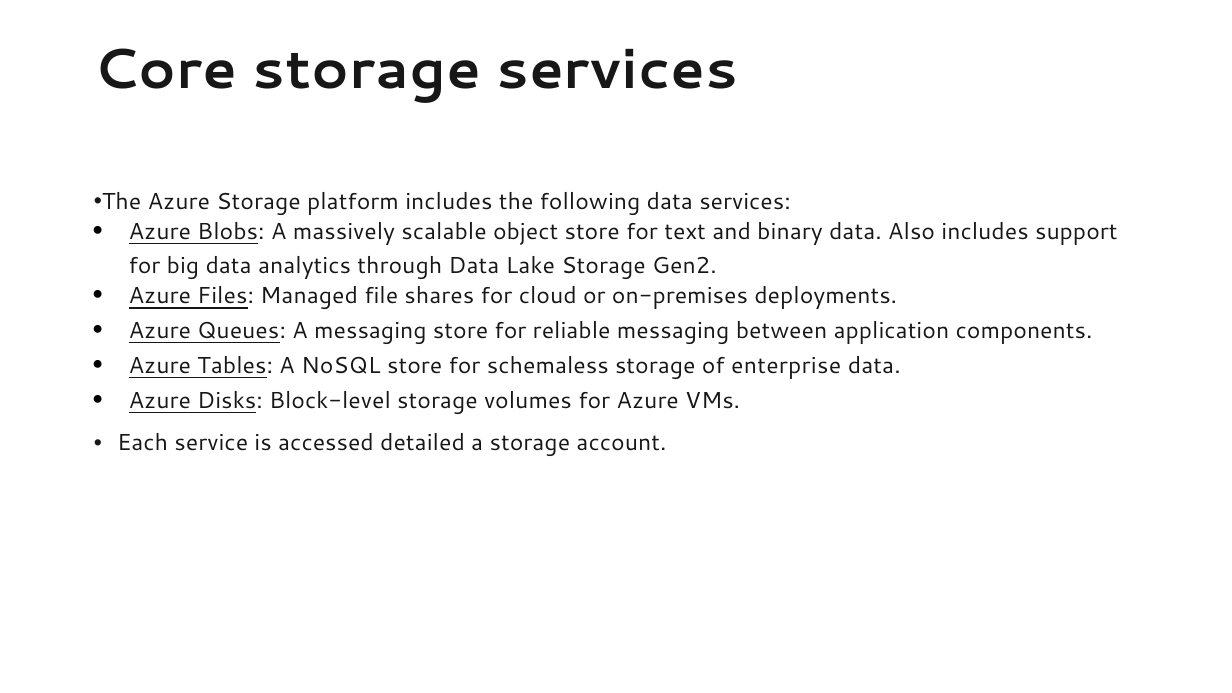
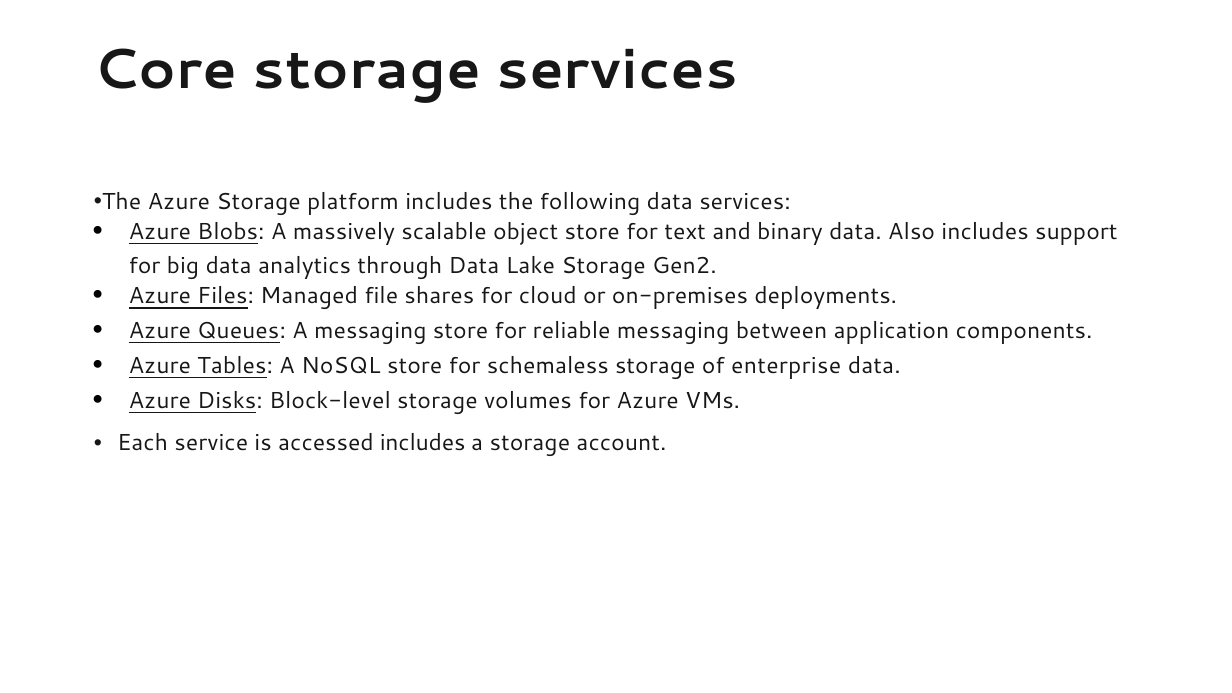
accessed detailed: detailed -> includes
